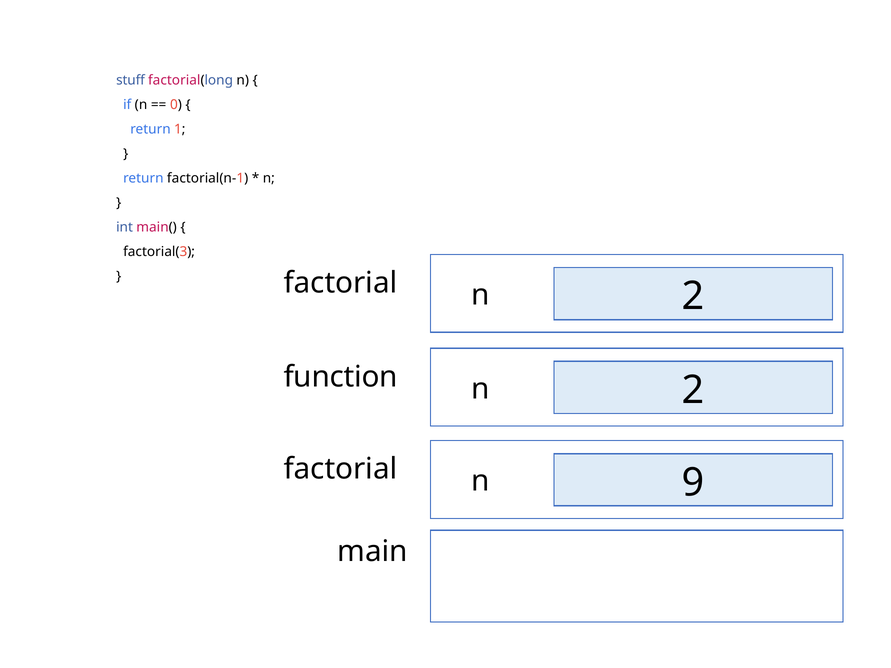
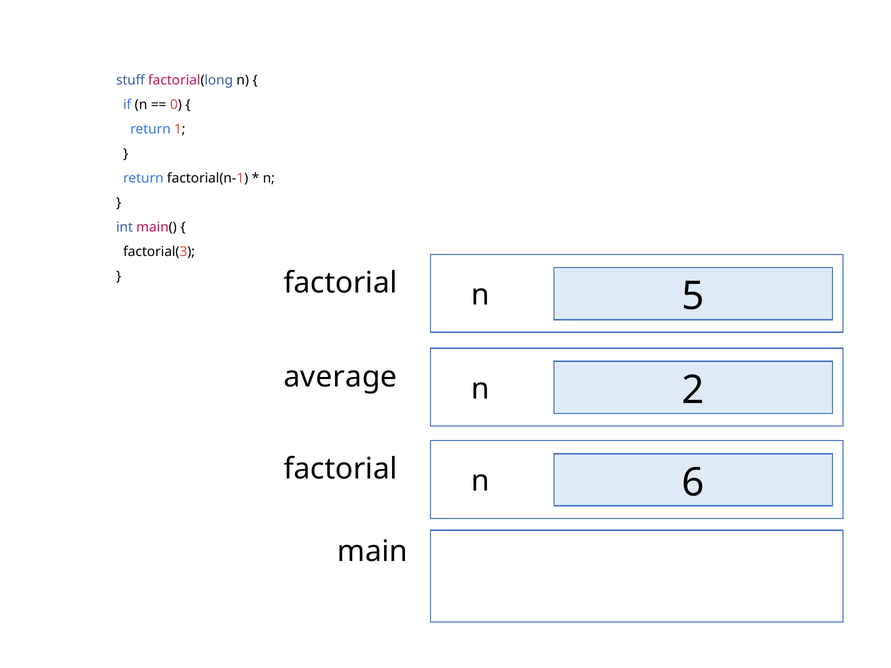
factorial 2: 2 -> 5
function: function -> average
9: 9 -> 6
